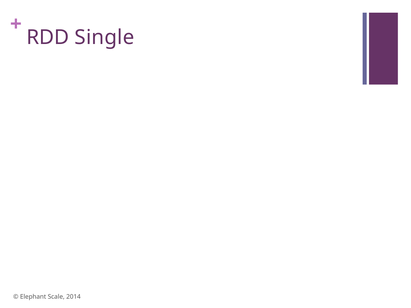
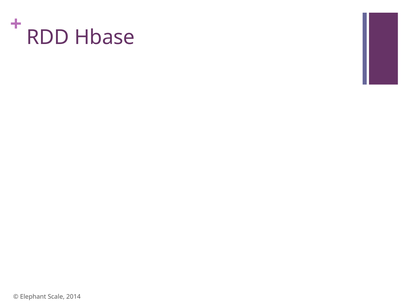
Single: Single -> Hbase
